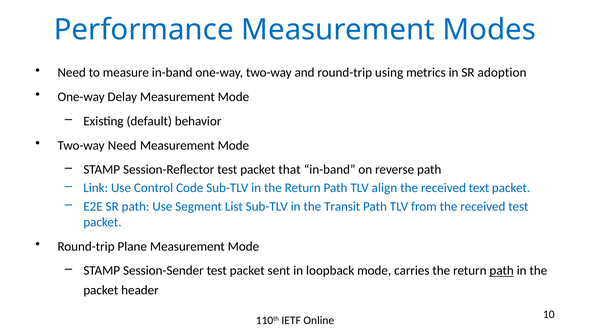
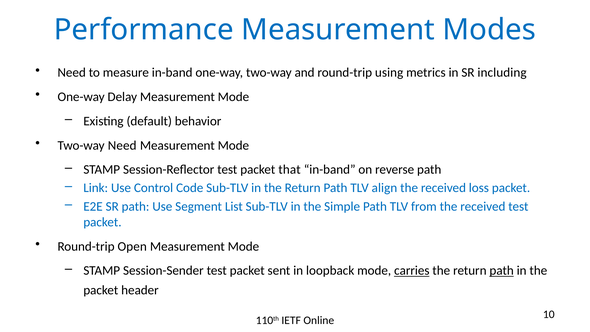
adoption: adoption -> including
text: text -> loss
Transit: Transit -> Simple
Plane: Plane -> Open
carries underline: none -> present
